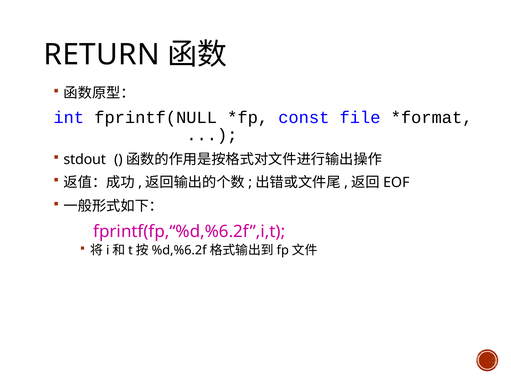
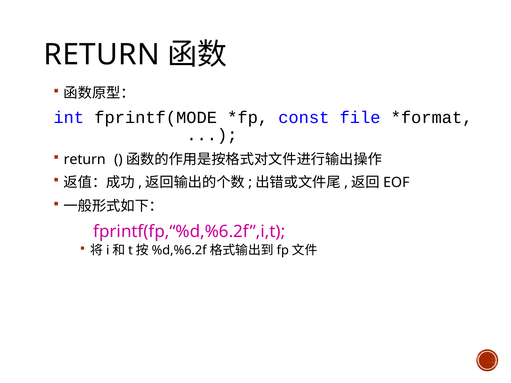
fprintf(NULL: fprintf(NULL -> fprintf(MODE
stdout at (85, 160): stdout -> return
